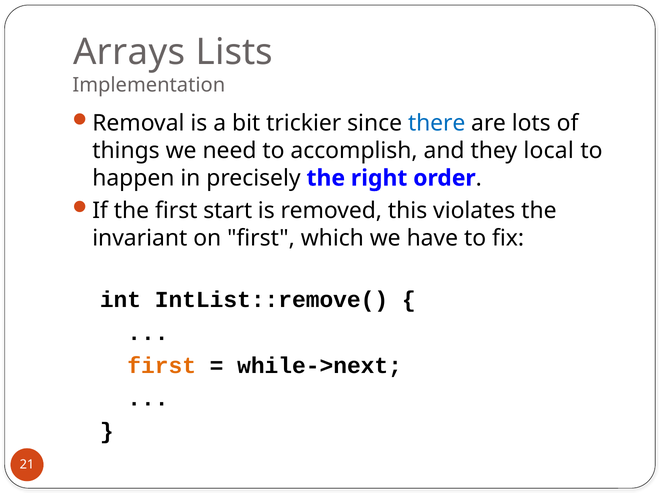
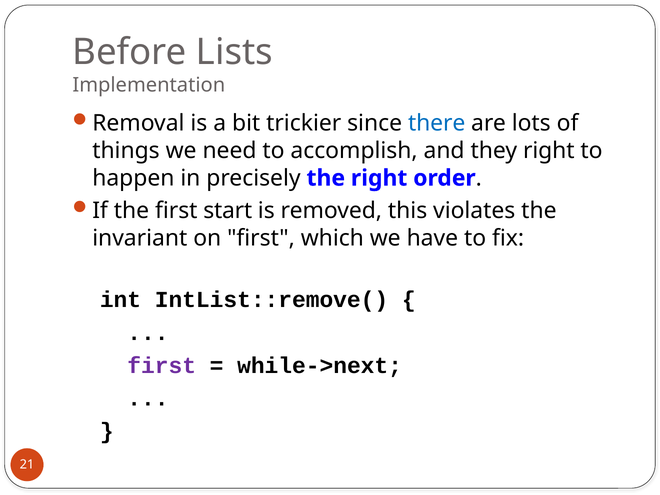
Arrays: Arrays -> Before
they local: local -> right
first at (162, 366) colour: orange -> purple
